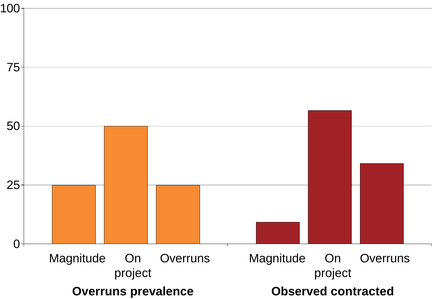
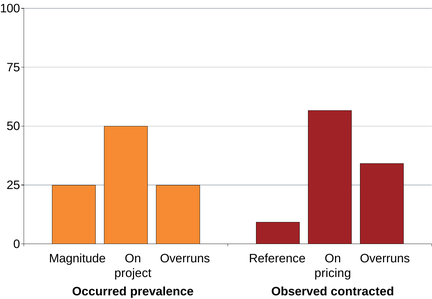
Overruns Magnitude: Magnitude -> Reference
project at (333, 273): project -> pricing
Overruns at (99, 292): Overruns -> Occurred
